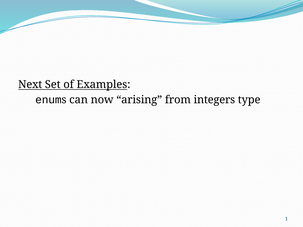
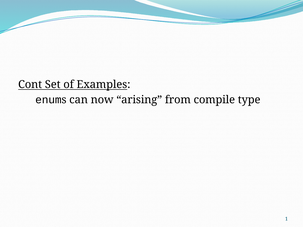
Next: Next -> Cont
integers: integers -> compile
